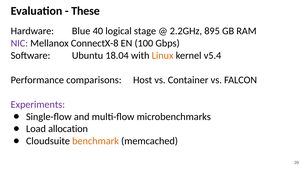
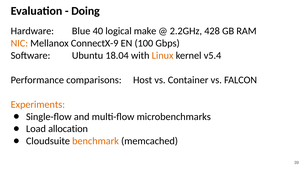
These: These -> Doing
stage: stage -> make
895: 895 -> 428
NIC colour: purple -> orange
ConnectX-8: ConnectX-8 -> ConnectX-9
Experiments colour: purple -> orange
